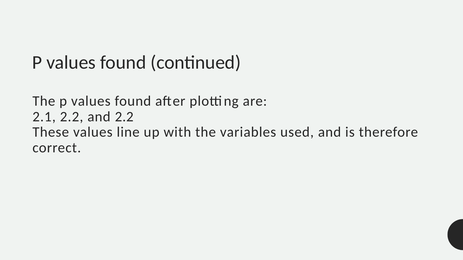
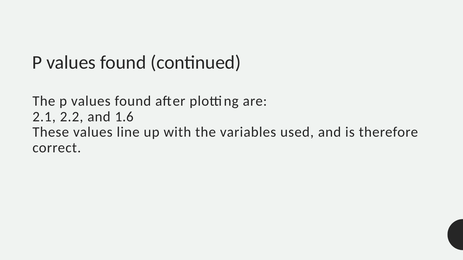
and 2.2: 2.2 -> 1.6
